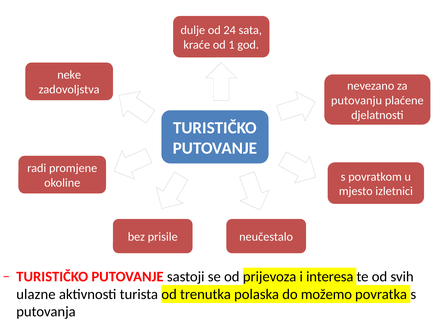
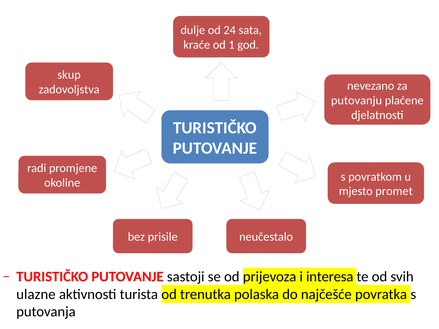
neke: neke -> skup
izletnici: izletnici -> promet
možemo: možemo -> najčešće
